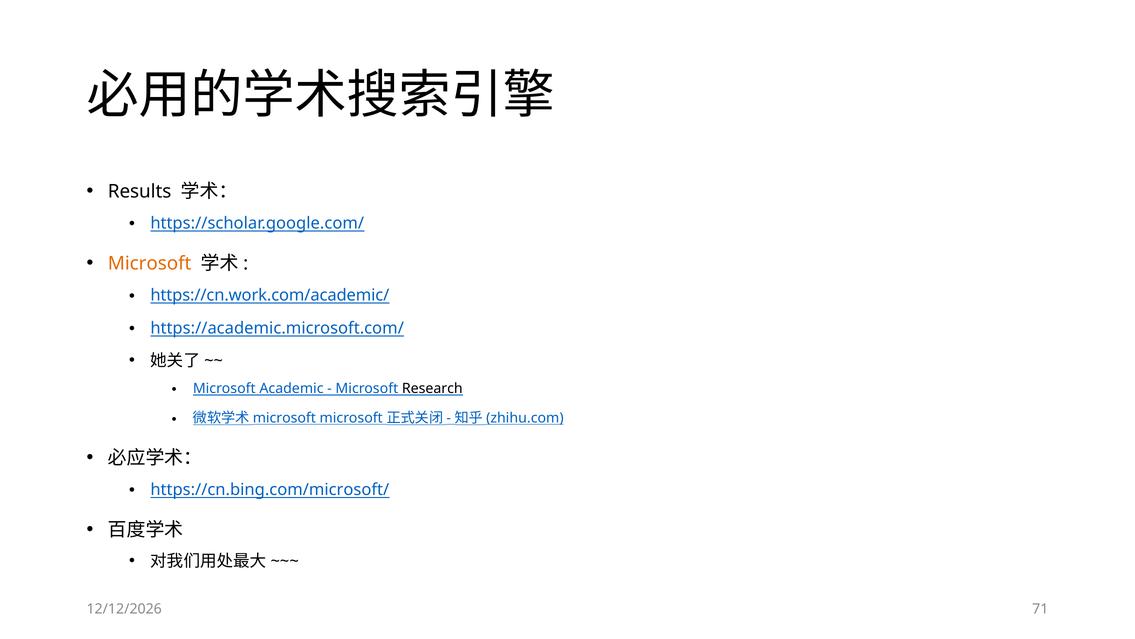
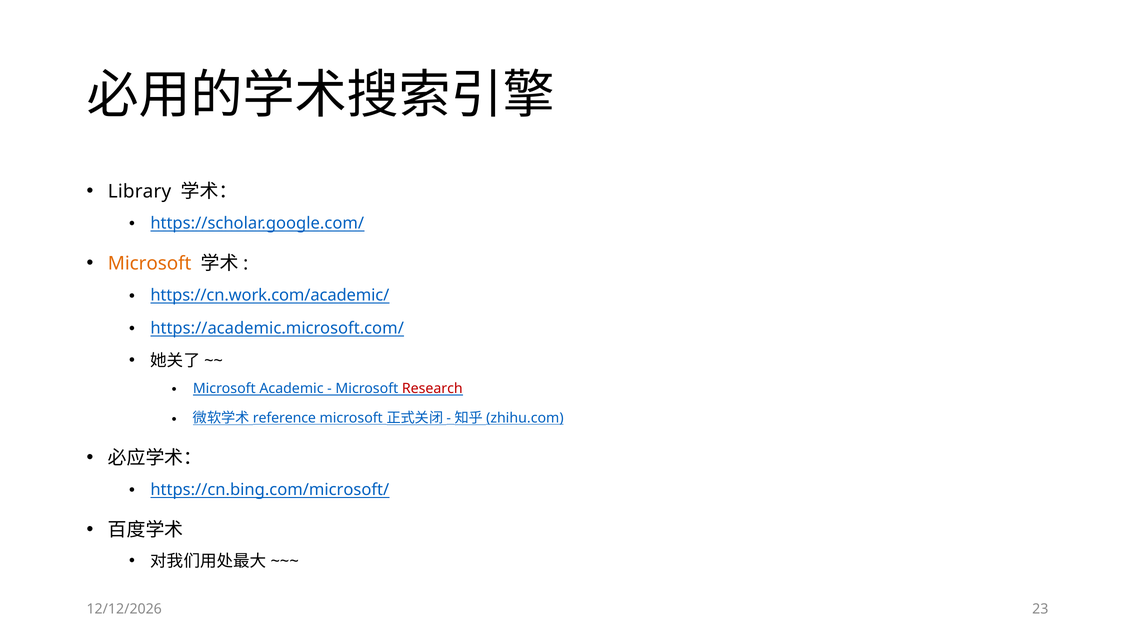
Results: Results -> Library
Research colour: black -> red
microsoft at (284, 418): microsoft -> reference
71: 71 -> 23
